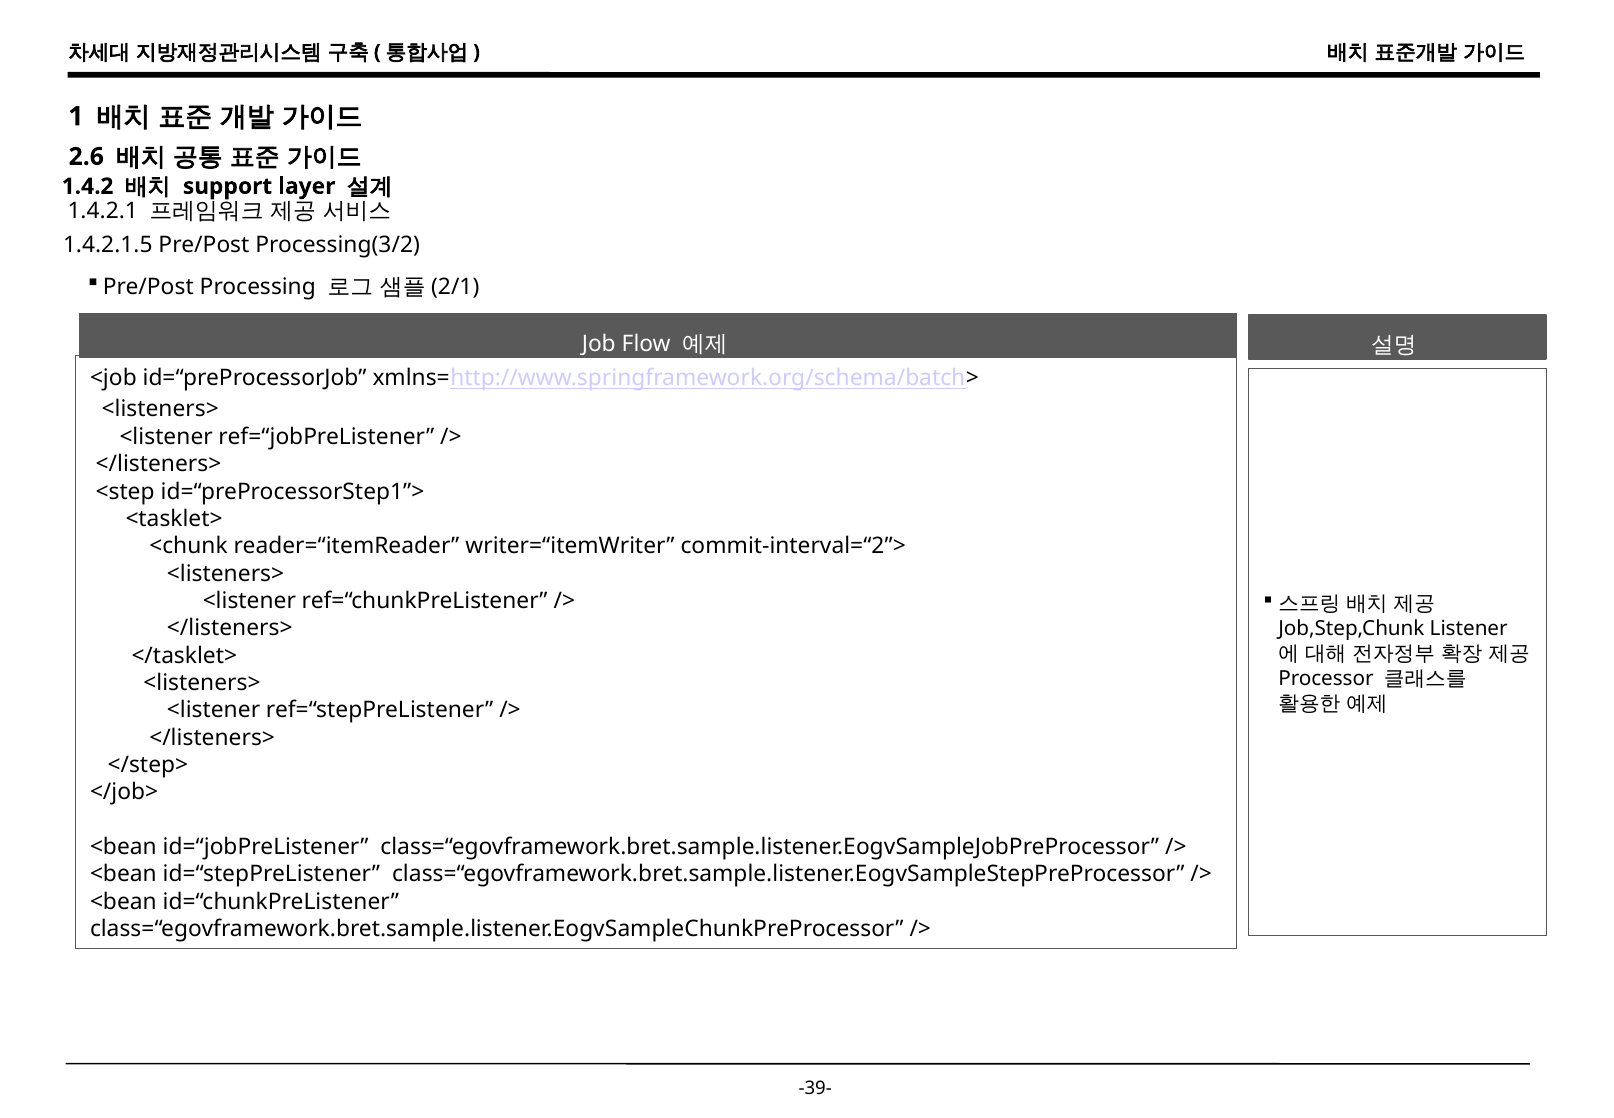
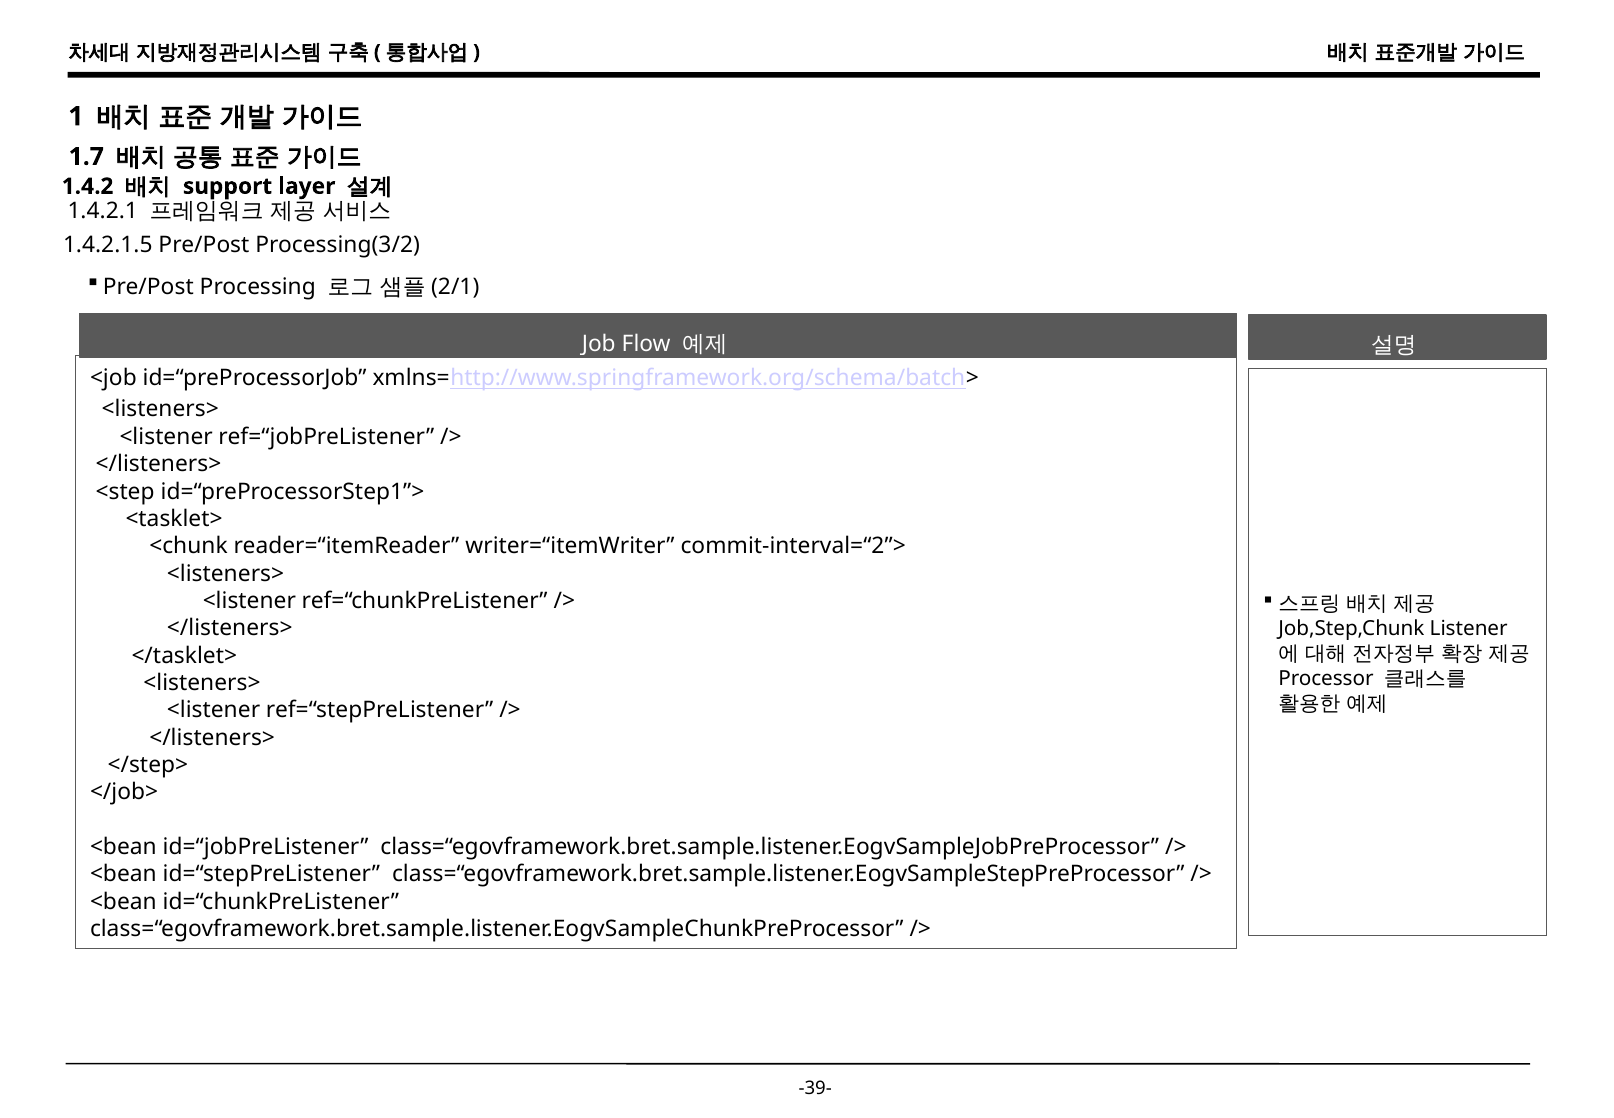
2.6: 2.6 -> 1.7
